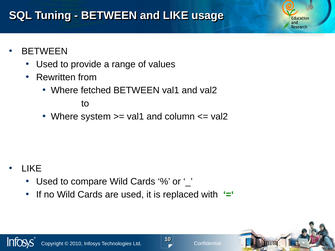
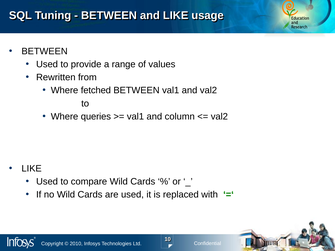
system: system -> queries
